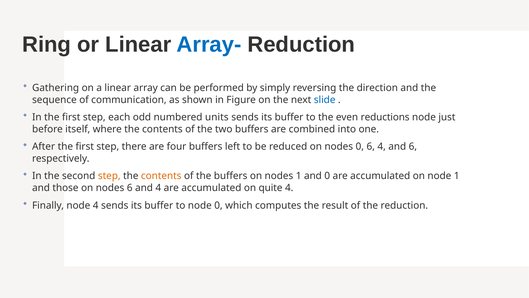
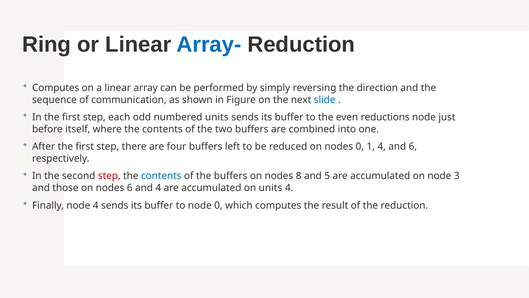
Gathering at (56, 88): Gathering -> Computes
0 6: 6 -> 1
step at (109, 176) colour: orange -> red
contents at (161, 176) colour: orange -> blue
nodes 1: 1 -> 8
and 0: 0 -> 5
node 1: 1 -> 3
on quite: quite -> units
